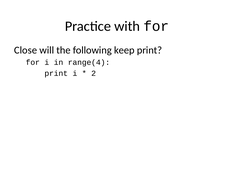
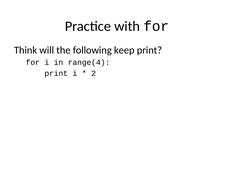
Close: Close -> Think
